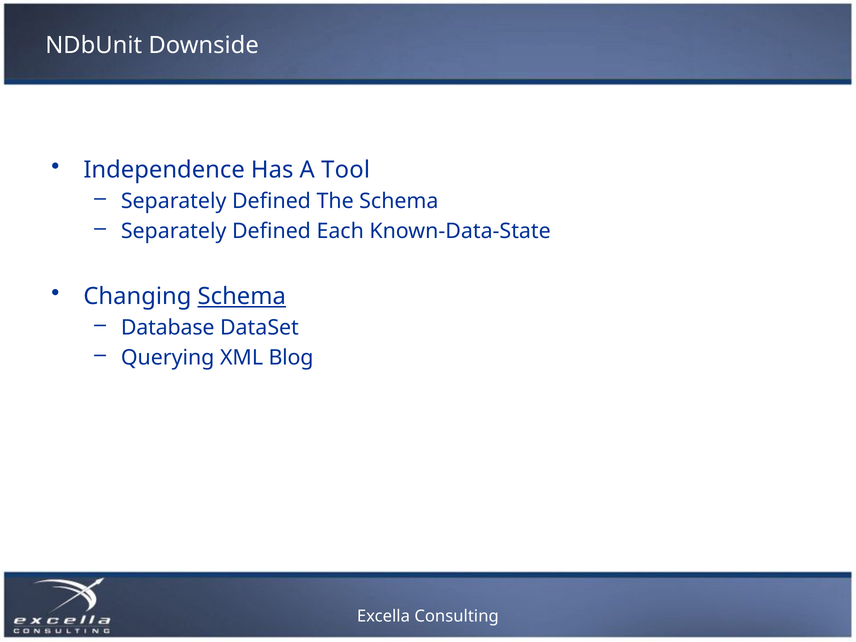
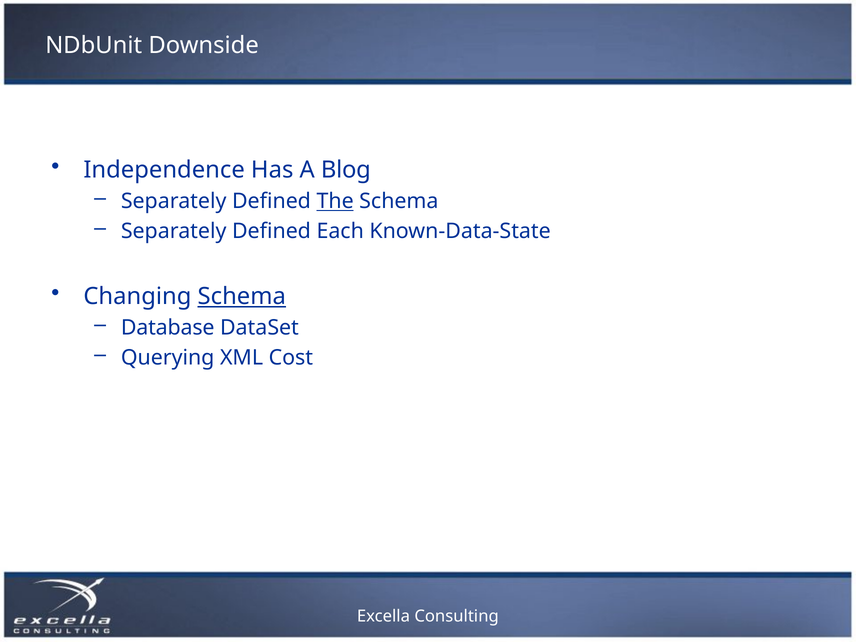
Tool: Tool -> Blog
The underline: none -> present
Blog: Blog -> Cost
